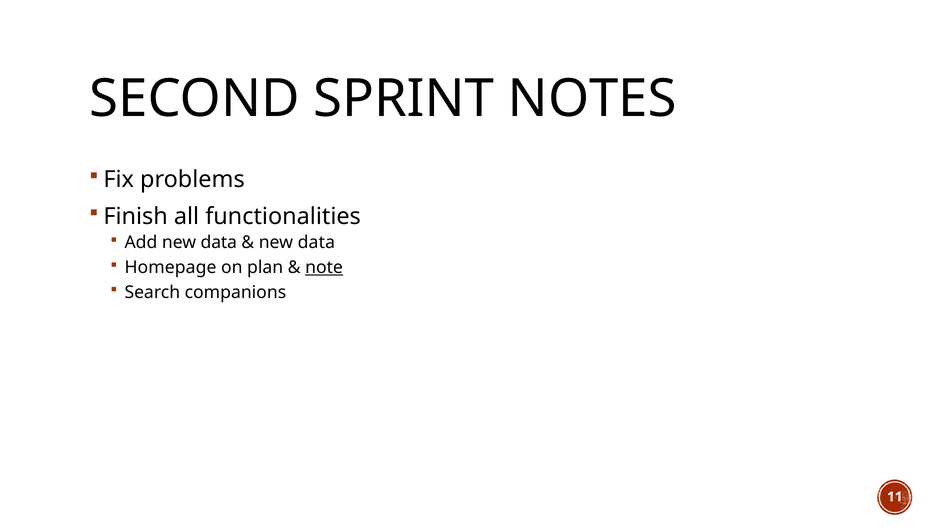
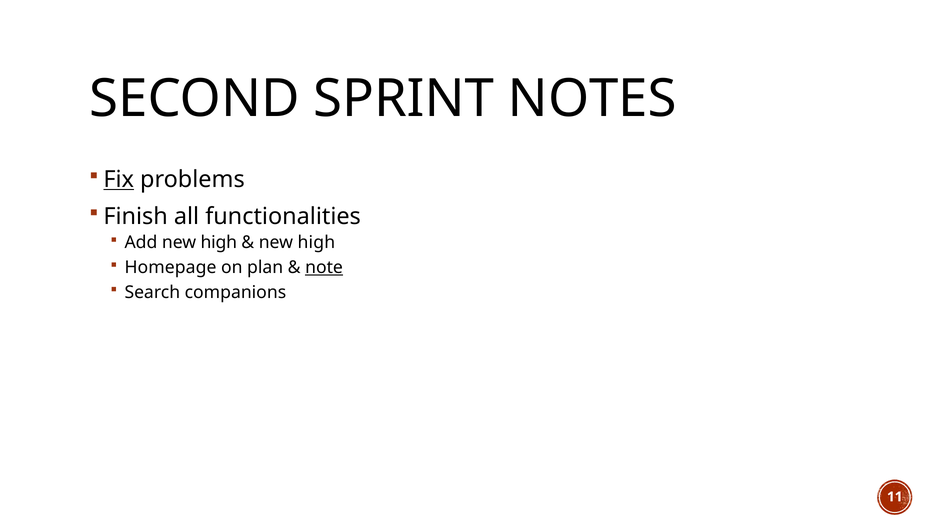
Fix underline: none -> present
Add new data: data -> high
data at (316, 242): data -> high
